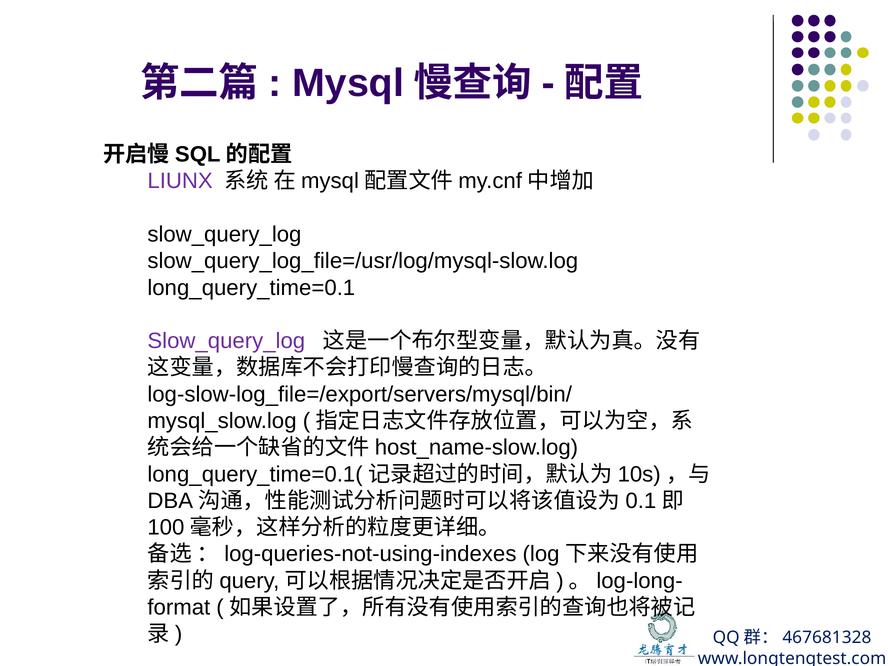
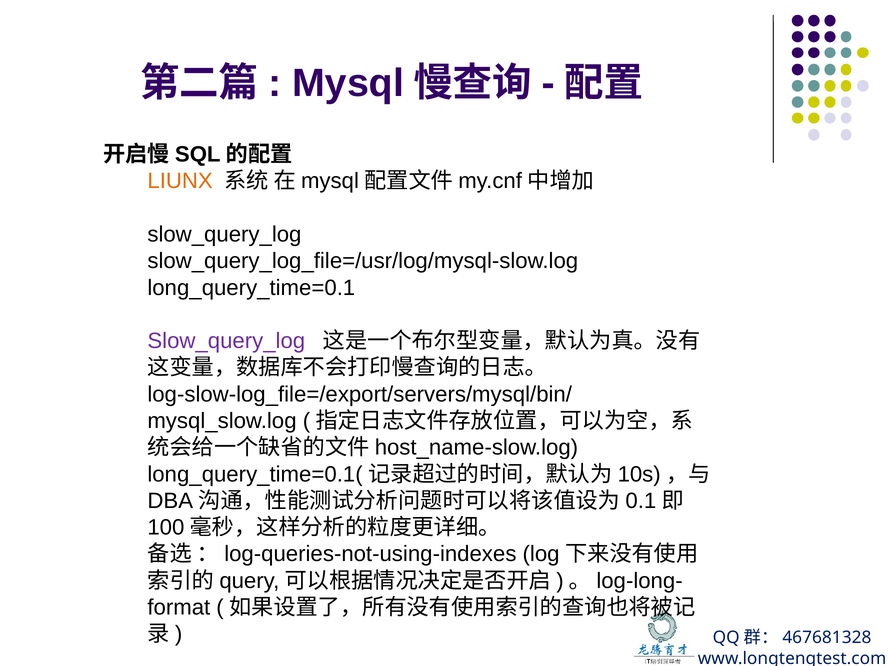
LIUNX colour: purple -> orange
